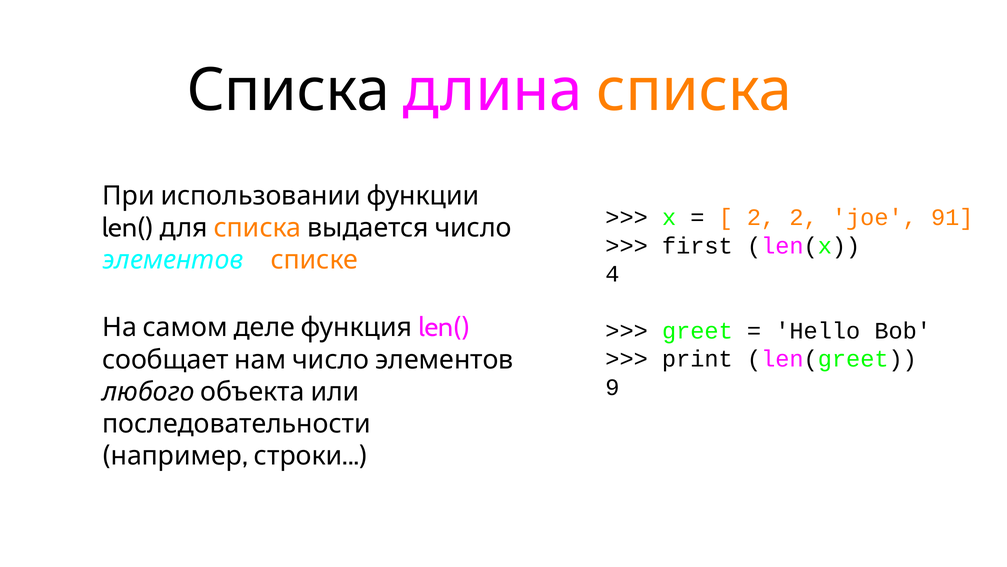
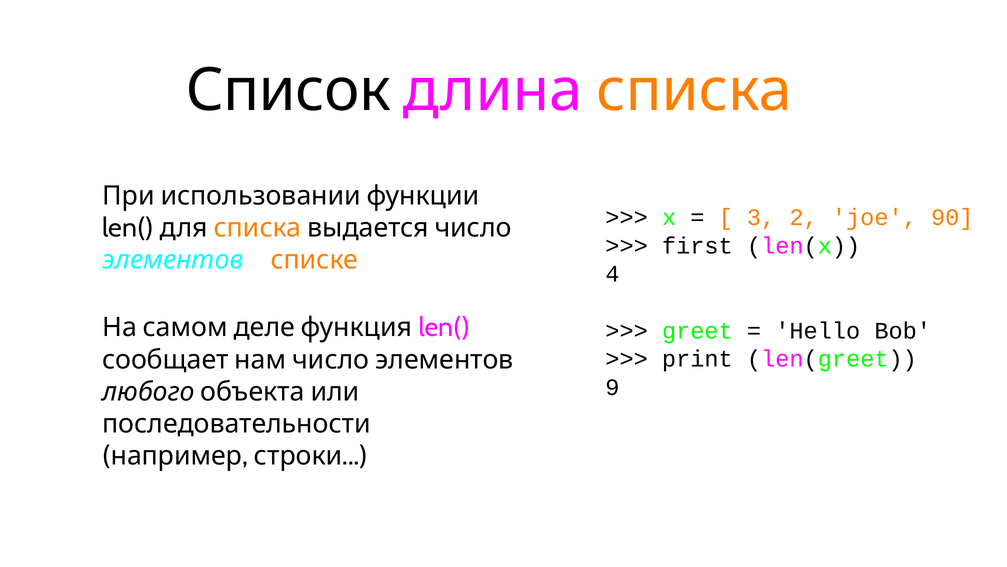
Списка: Списка -> Список
2 at (761, 217): 2 -> 3
91: 91 -> 90
